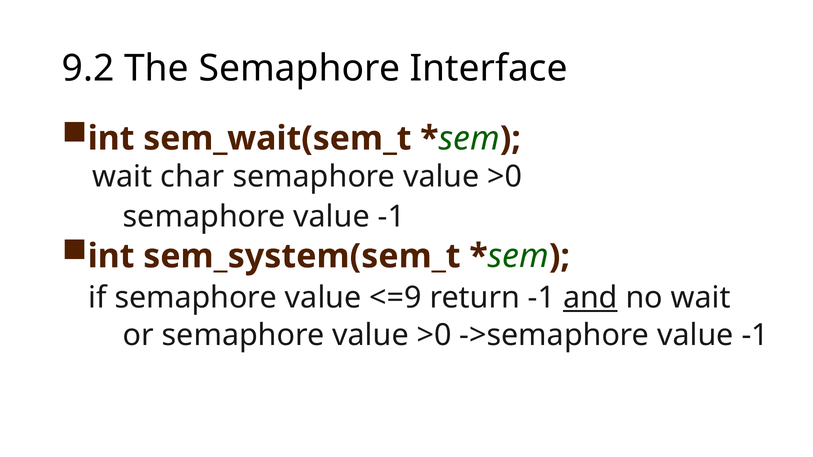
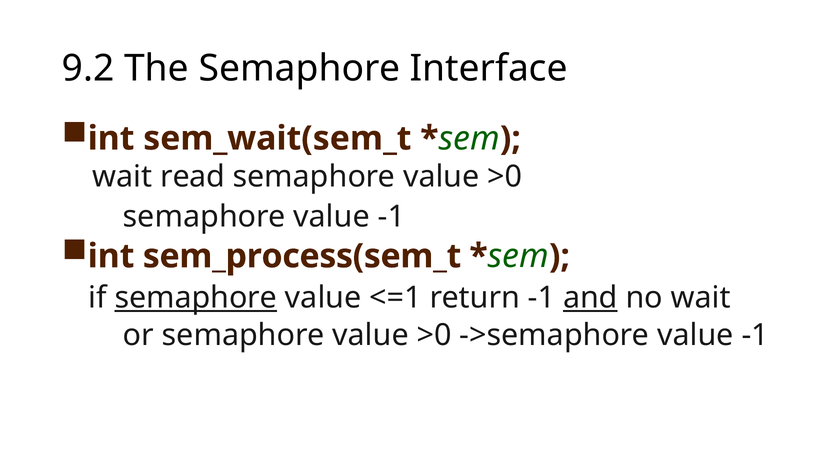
char: char -> read
sem_system(sem_t: sem_system(sem_t -> sem_process(sem_t
semaphore at (196, 298) underline: none -> present
<=9: <=9 -> <=1
